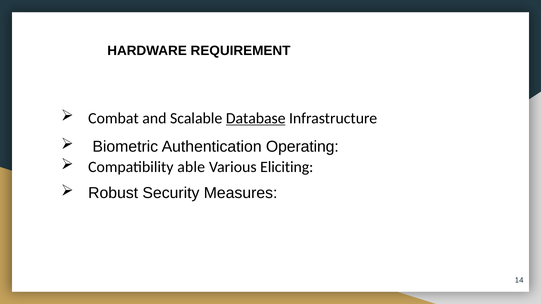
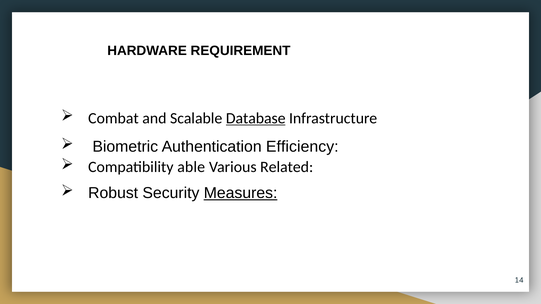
Operating: Operating -> Efficiency
Eliciting: Eliciting -> Related
Measures underline: none -> present
